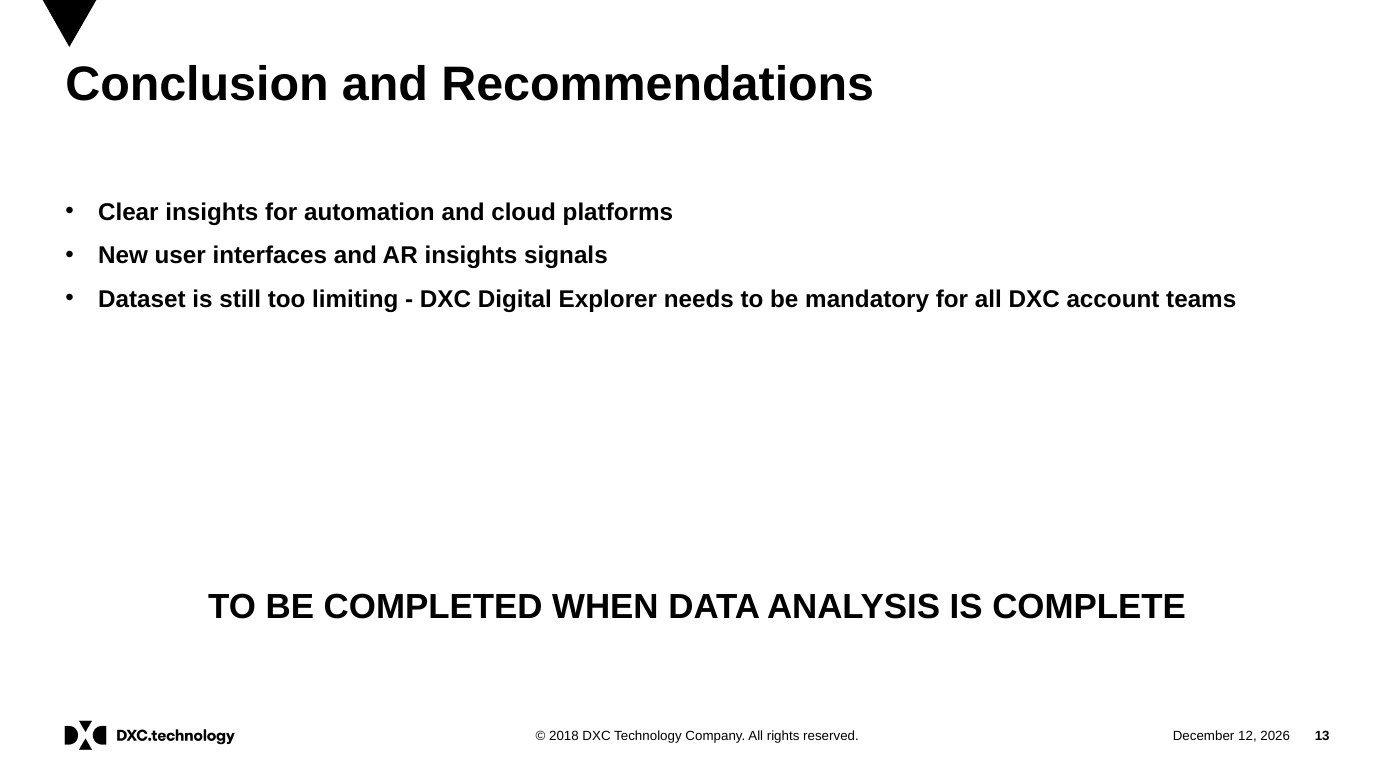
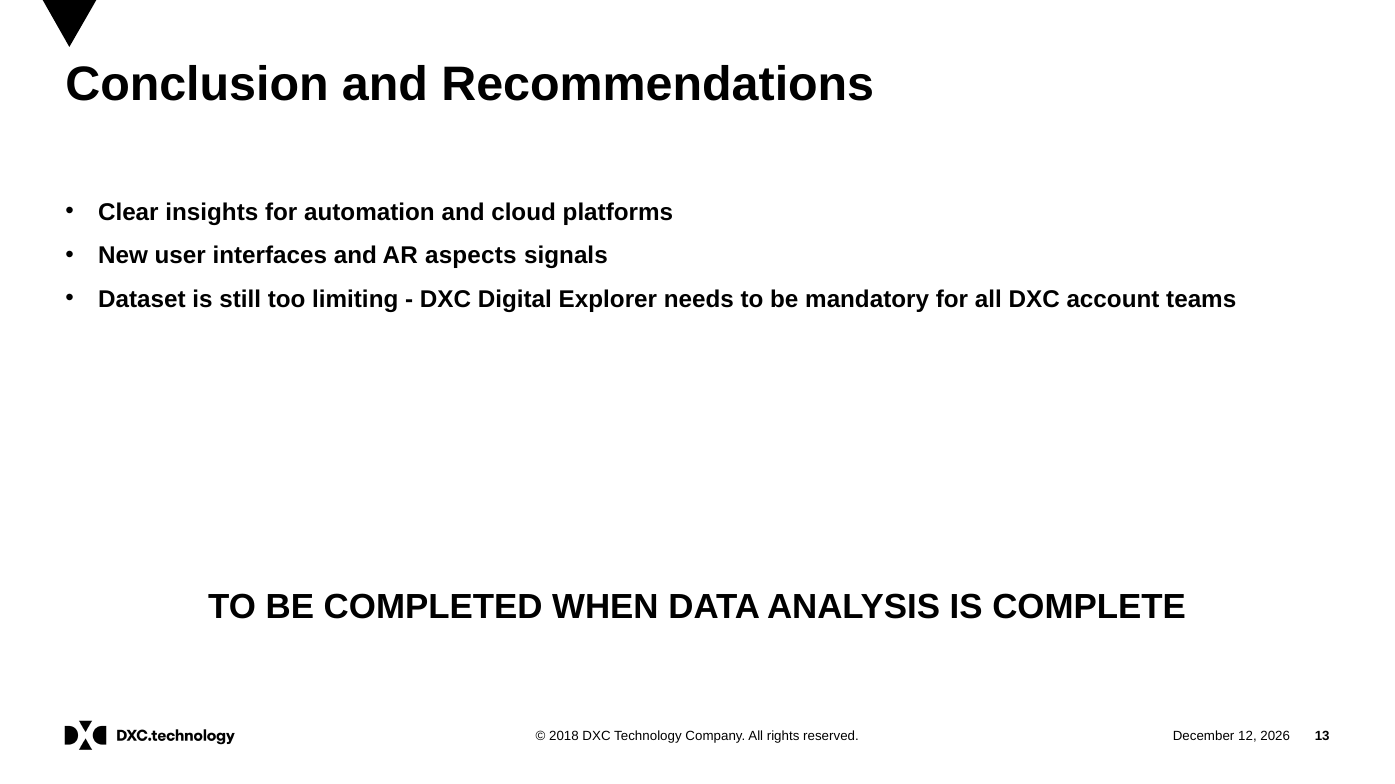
AR insights: insights -> aspects
